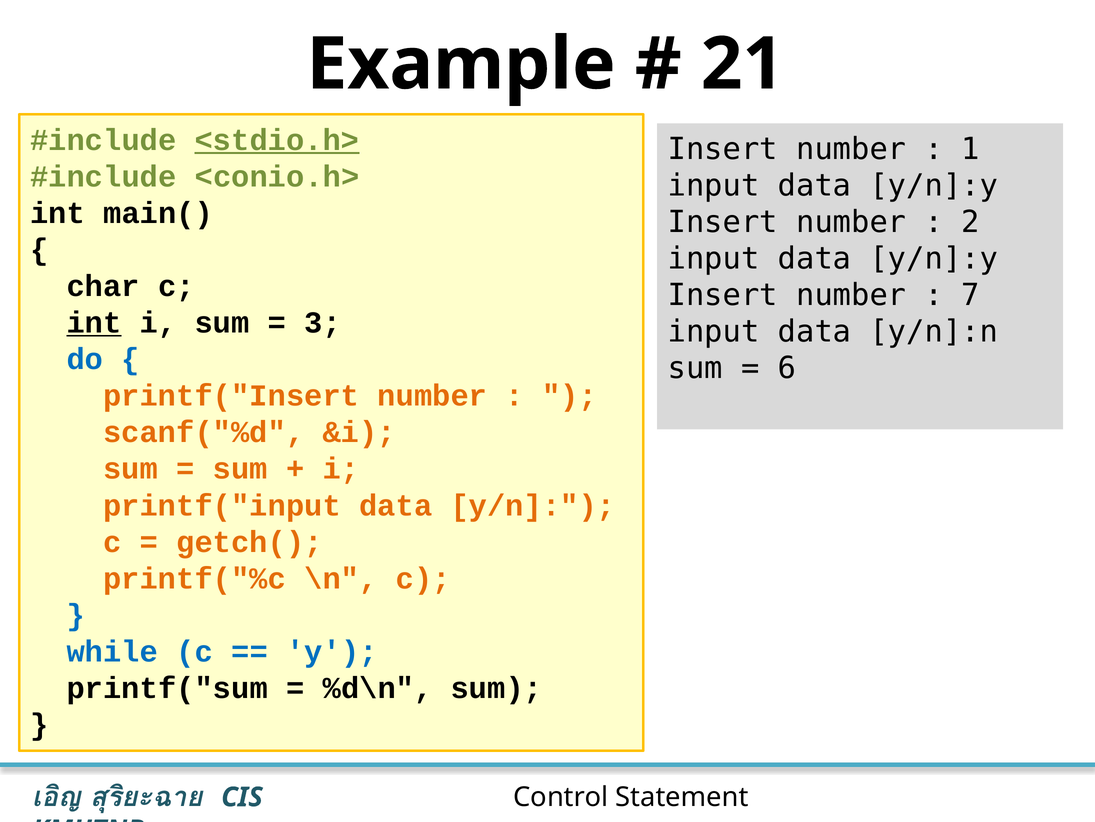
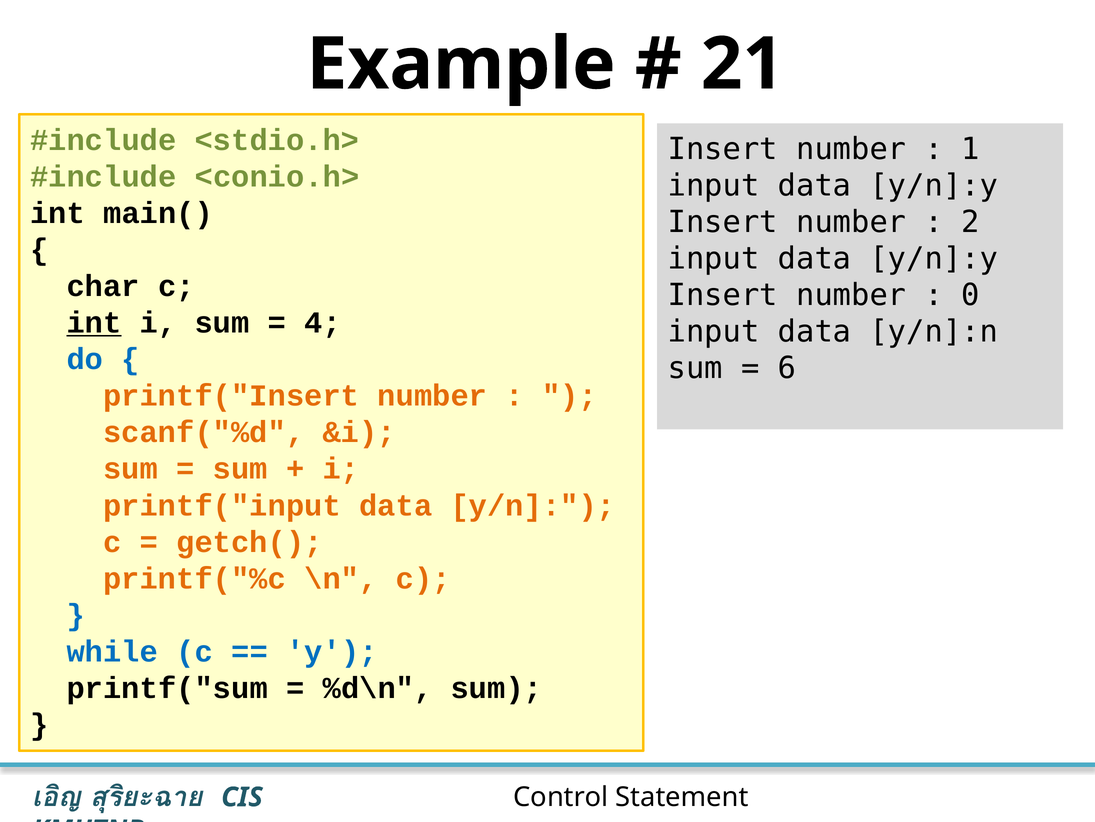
<stdio.h> underline: present -> none
7: 7 -> 0
3: 3 -> 4
